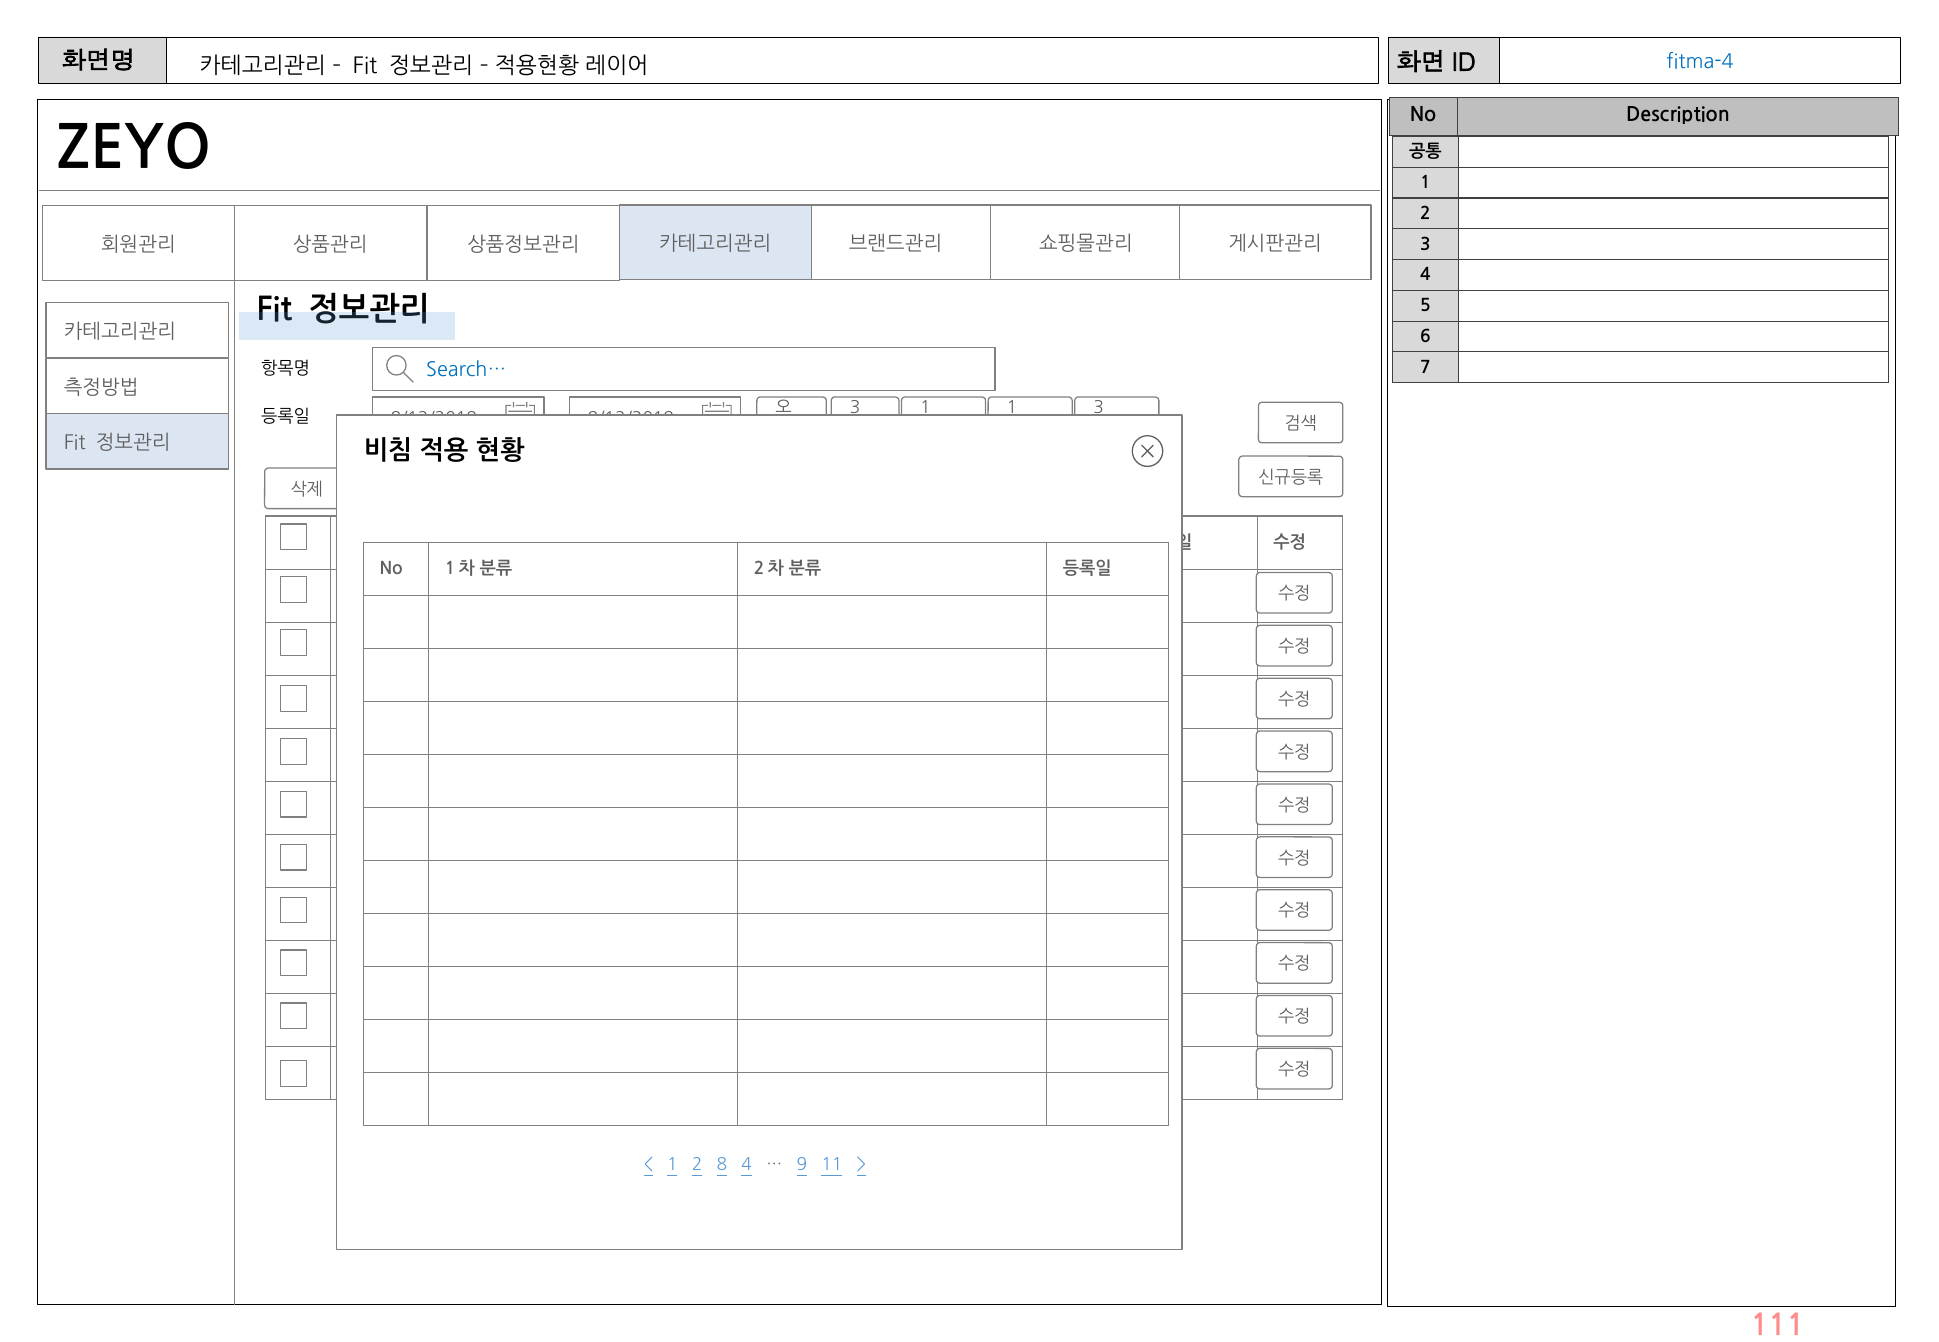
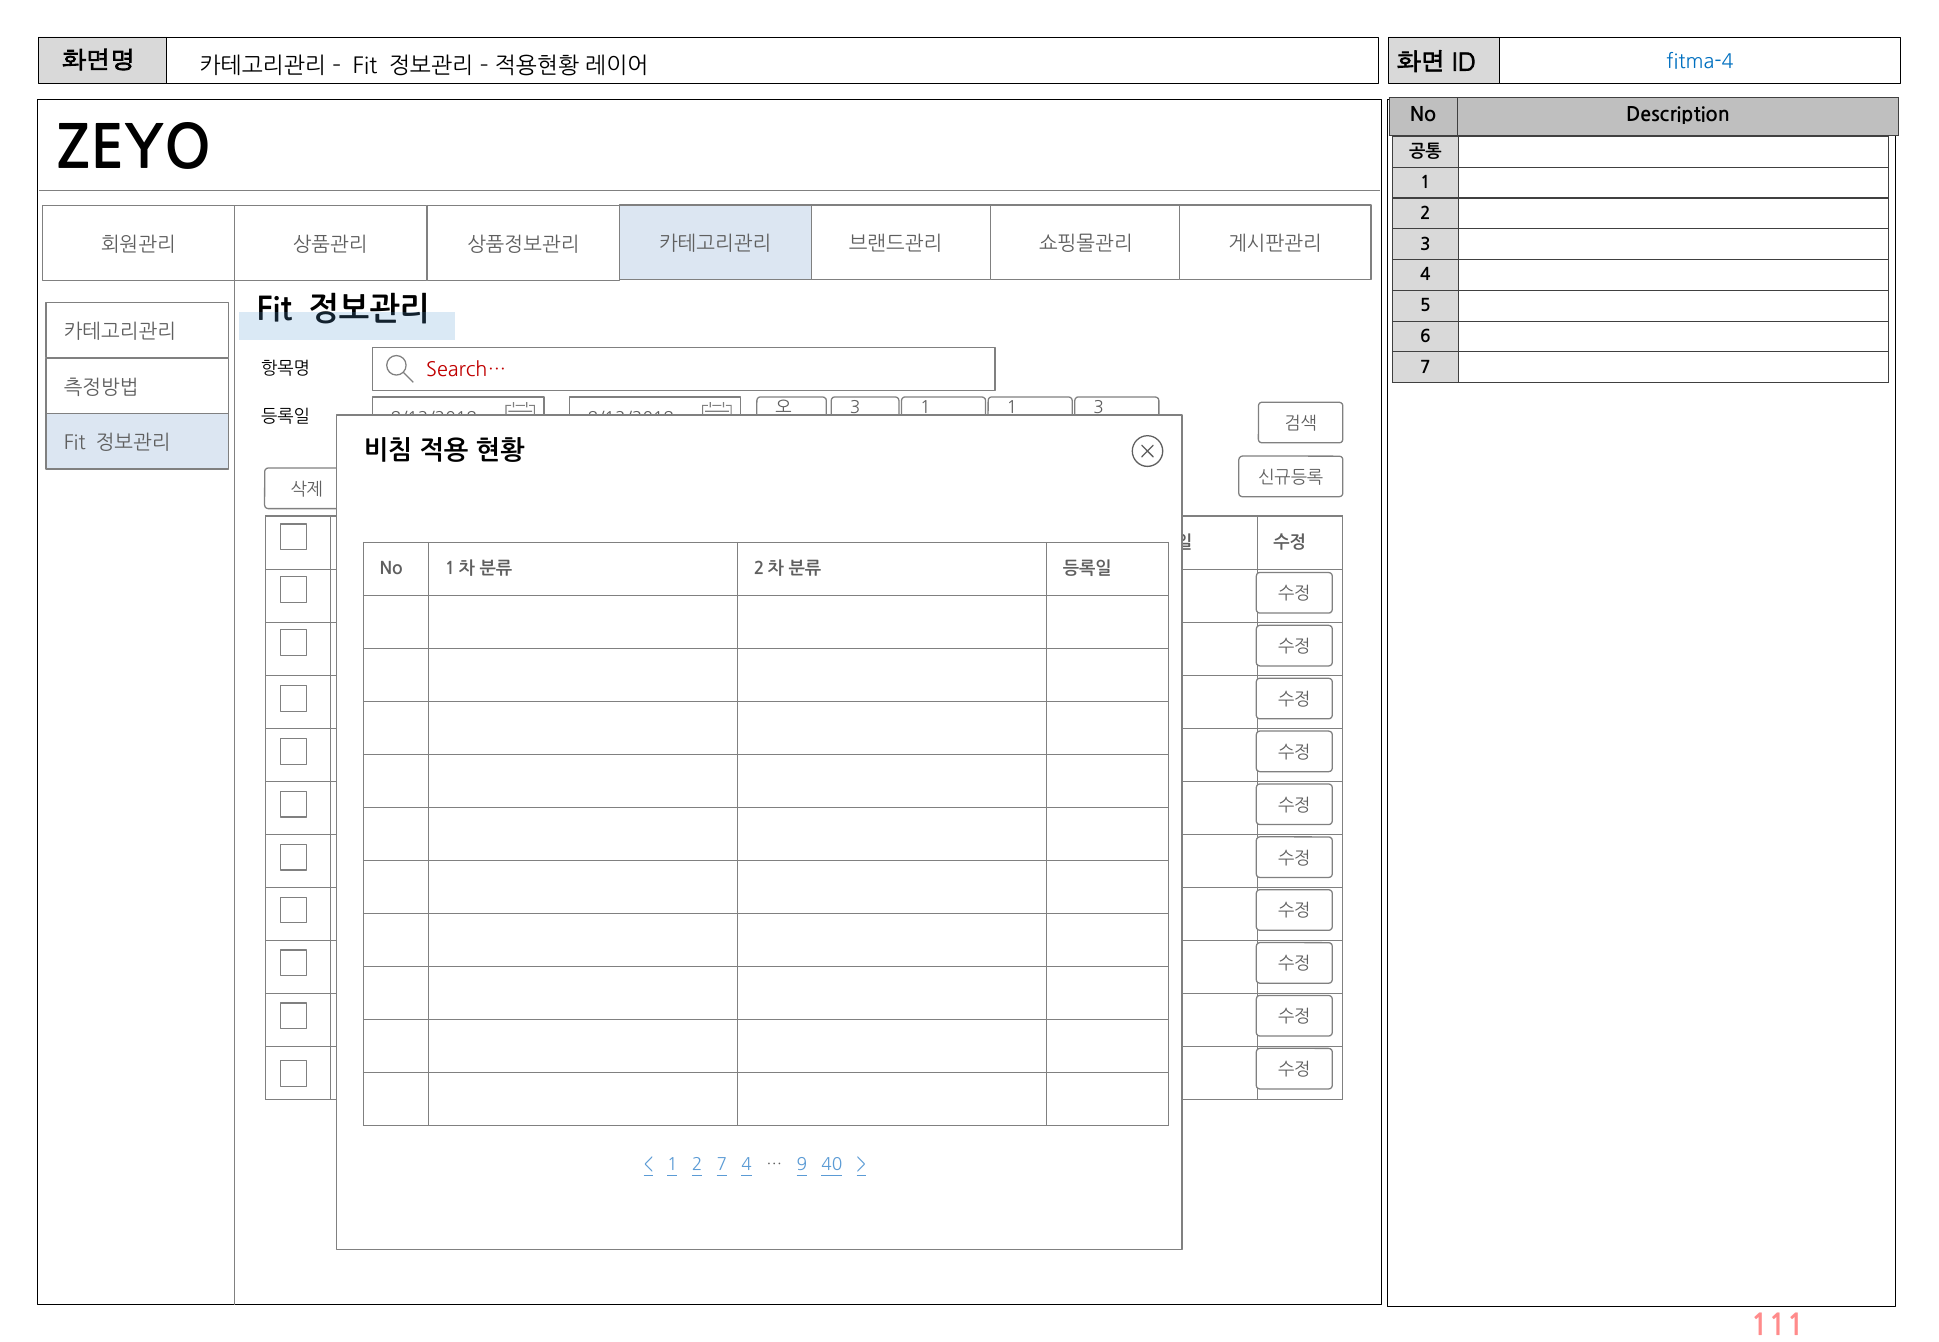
Search… colour: blue -> red
2 8: 8 -> 7
9 11: 11 -> 40
